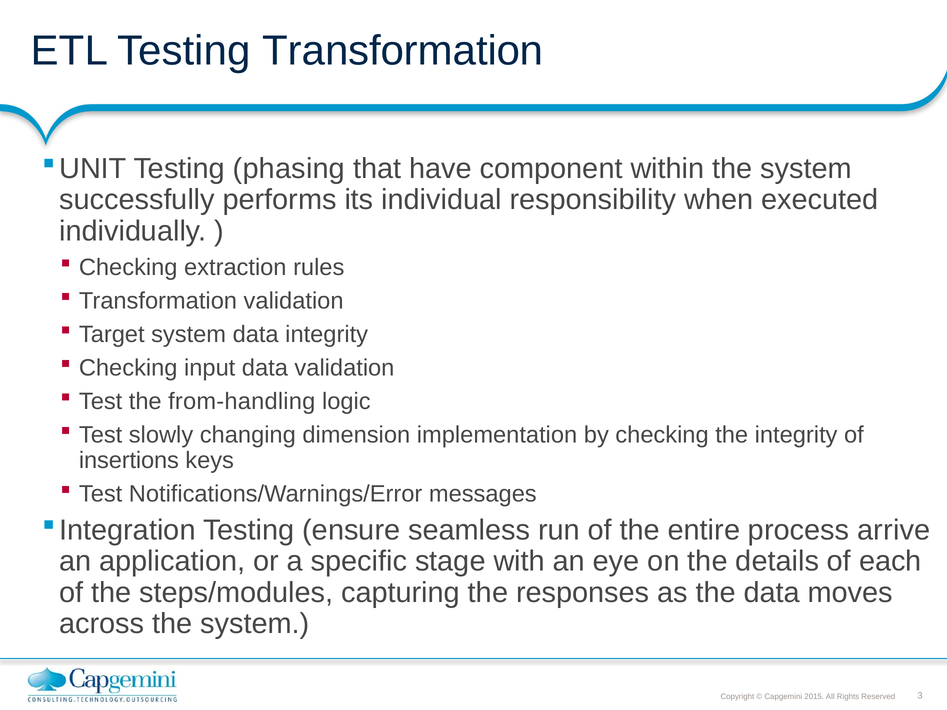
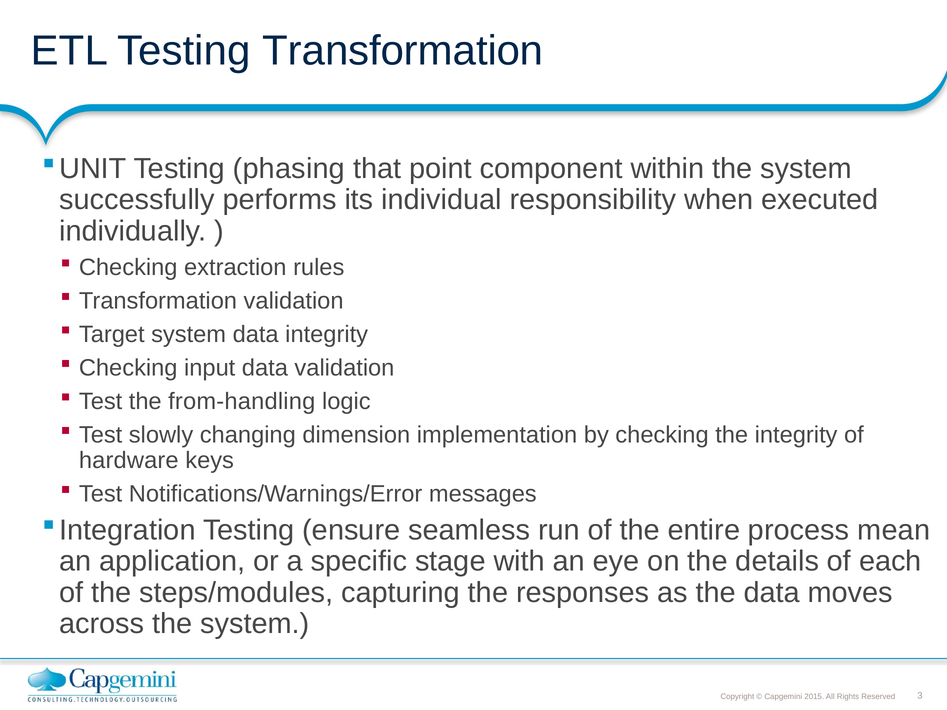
have: have -> point
insertions: insertions -> hardware
arrive: arrive -> mean
